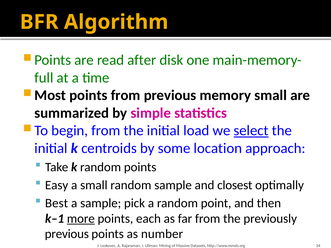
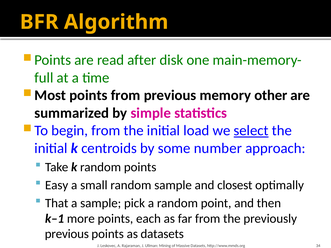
memory small: small -> other
location: location -> number
Best: Best -> That
more underline: present -> none
as number: number -> datasets
